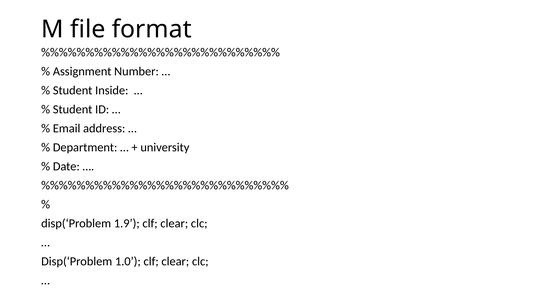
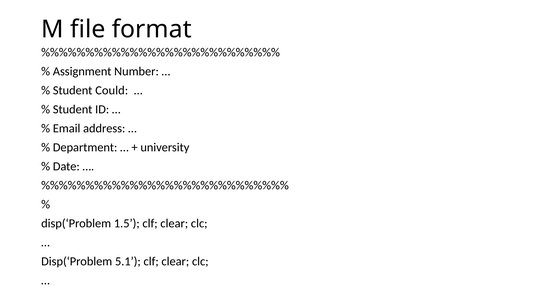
Inside: Inside -> Could
1.9: 1.9 -> 1.5
1.0: 1.0 -> 5.1
